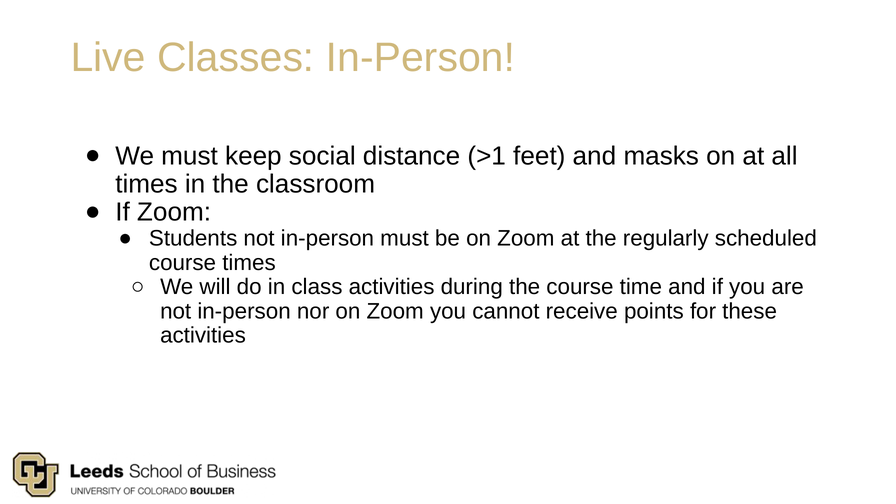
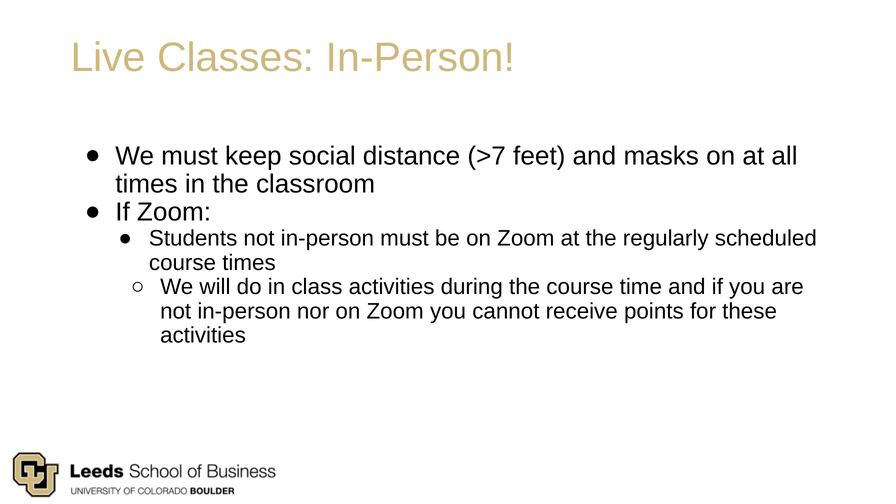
>1: >1 -> >7
